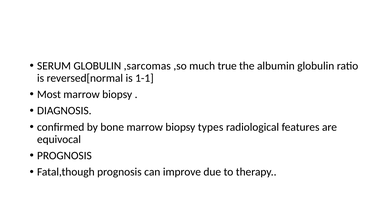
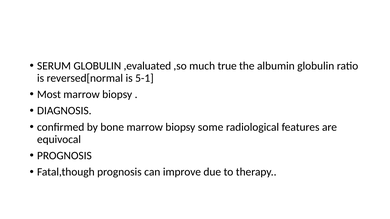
,sarcomas: ,sarcomas -> ,evaluated
1-1: 1-1 -> 5-1
types: types -> some
